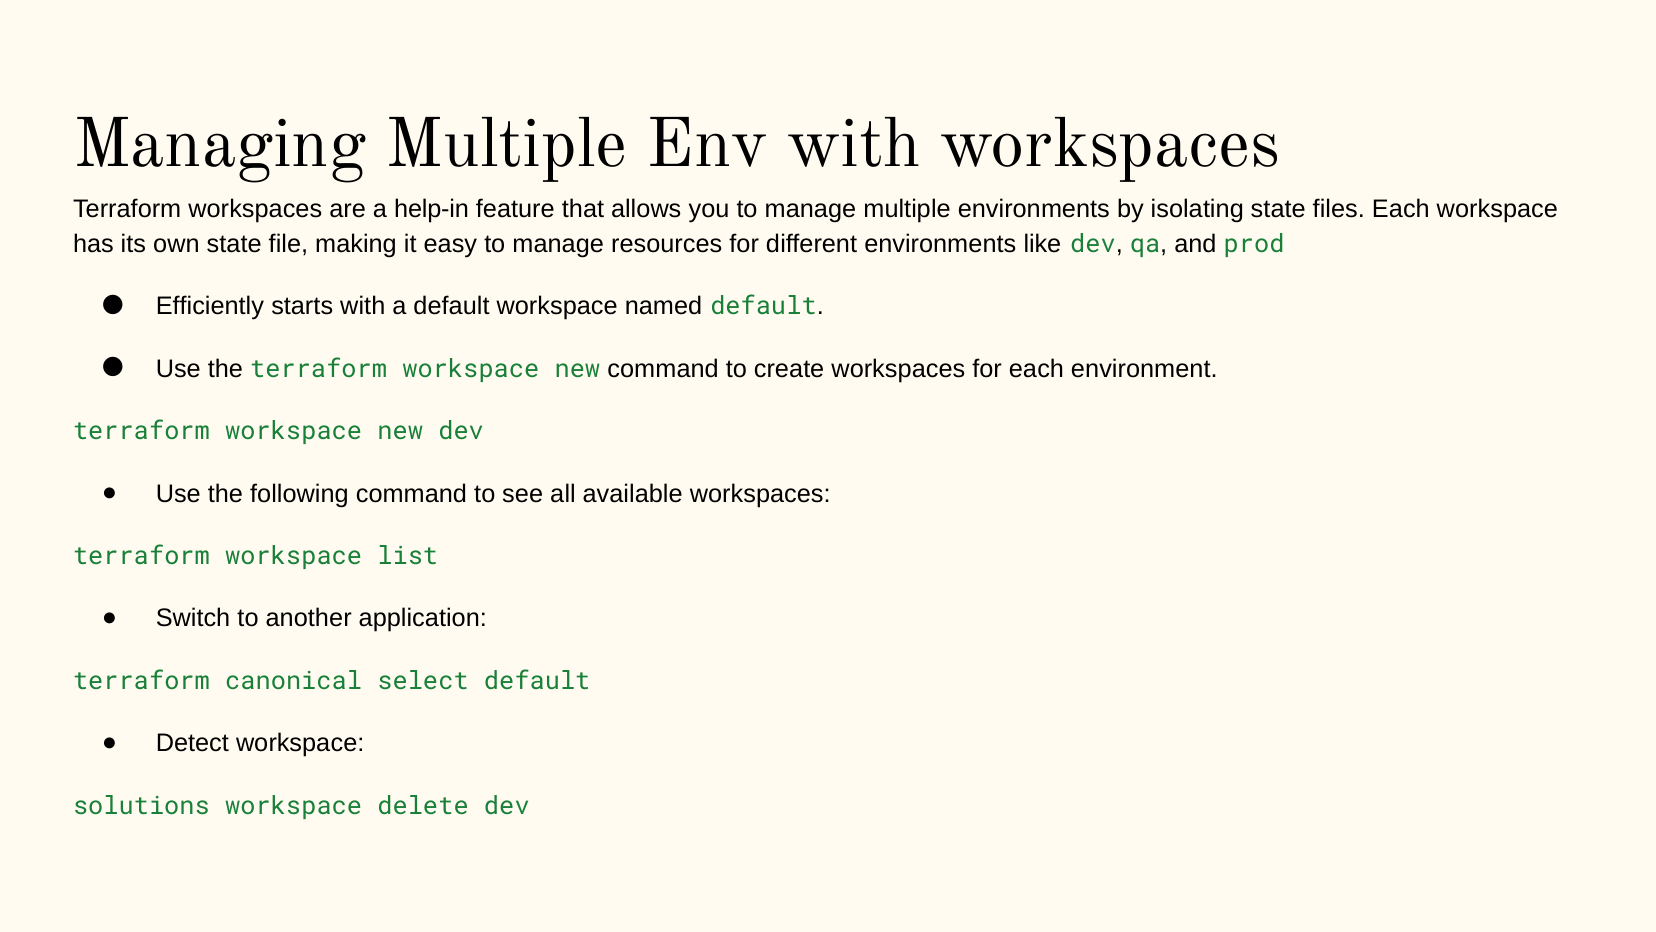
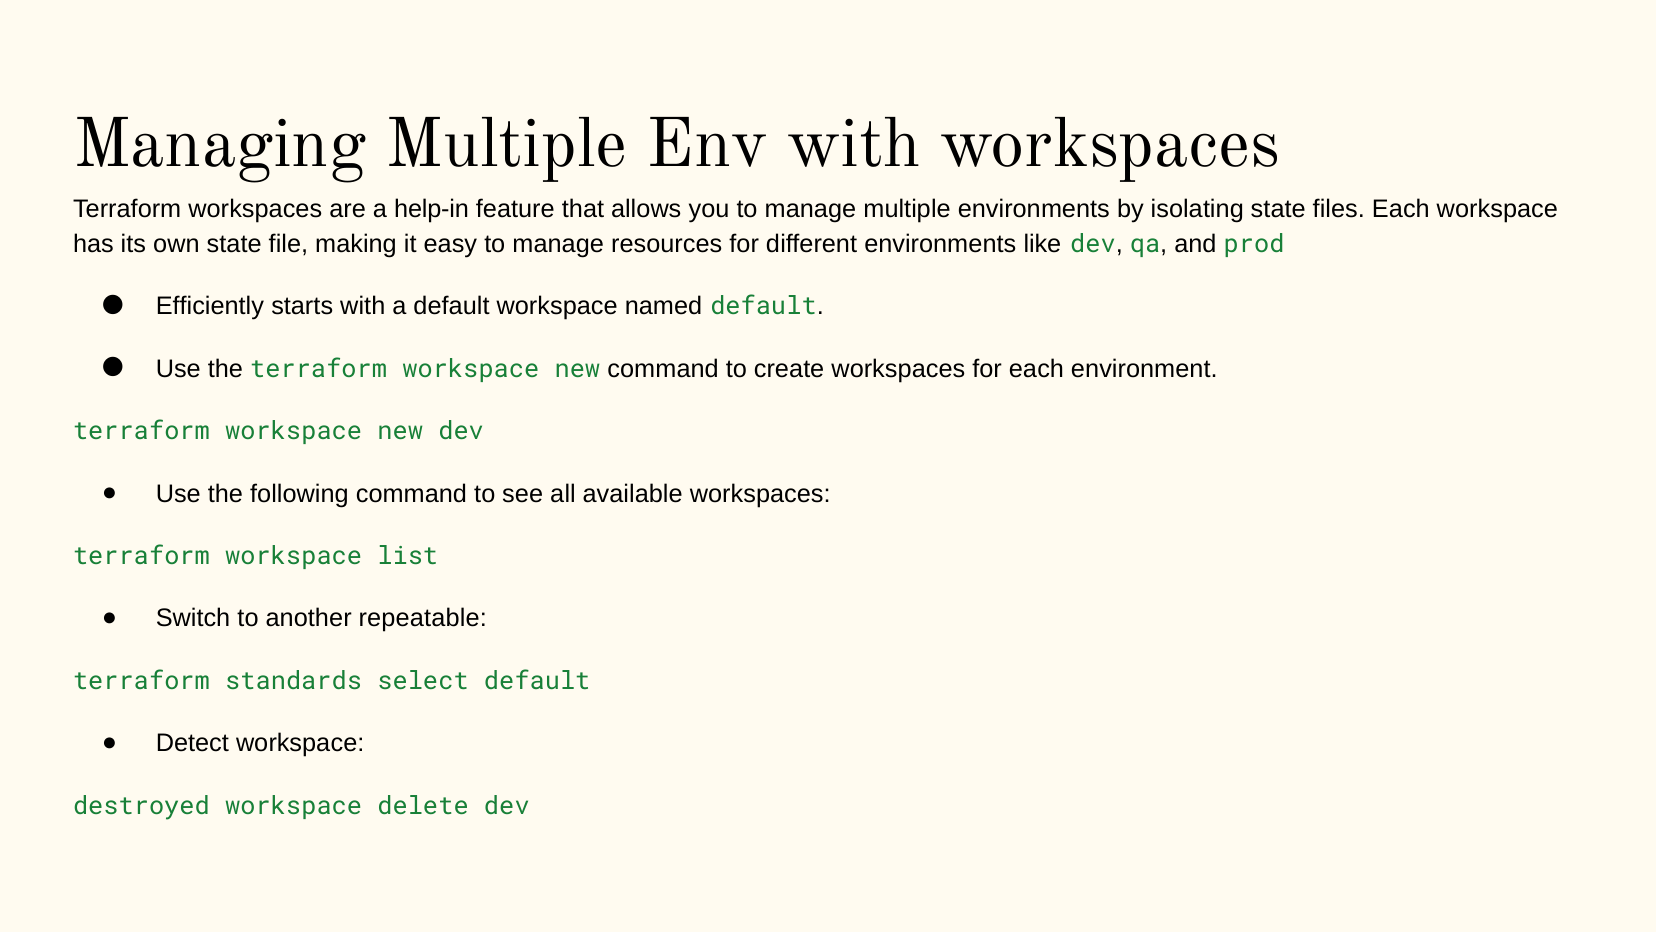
application: application -> repeatable
canonical: canonical -> standards
solutions: solutions -> destroyed
